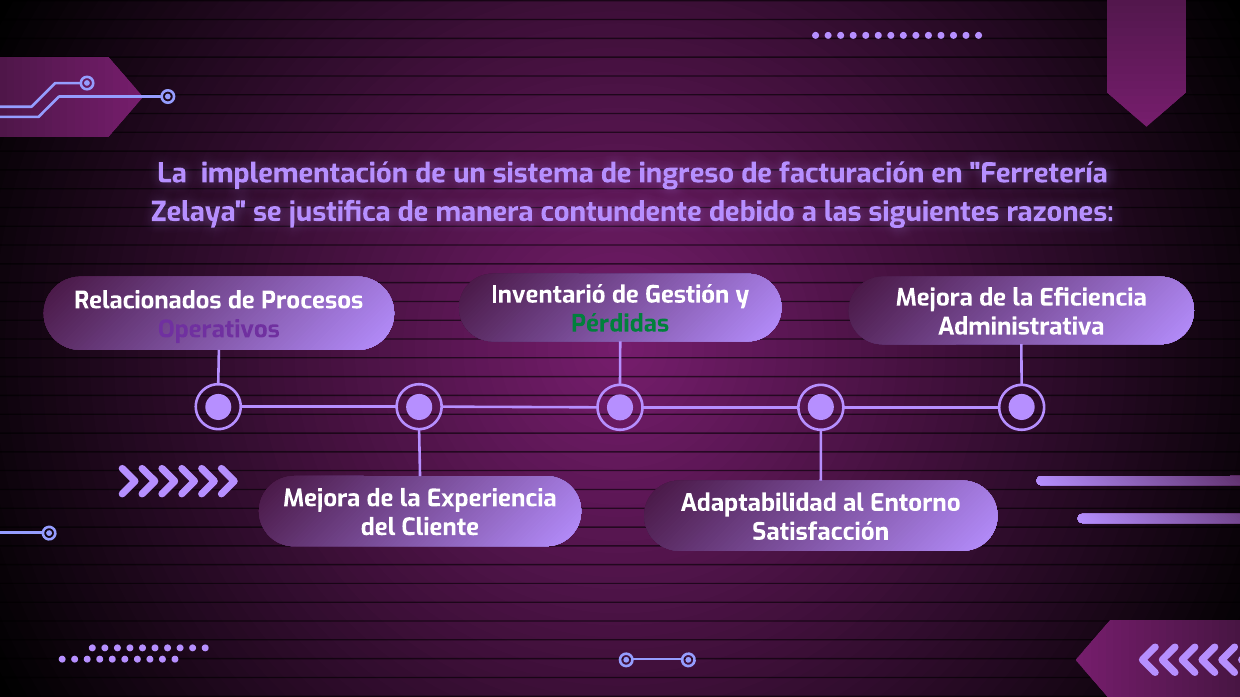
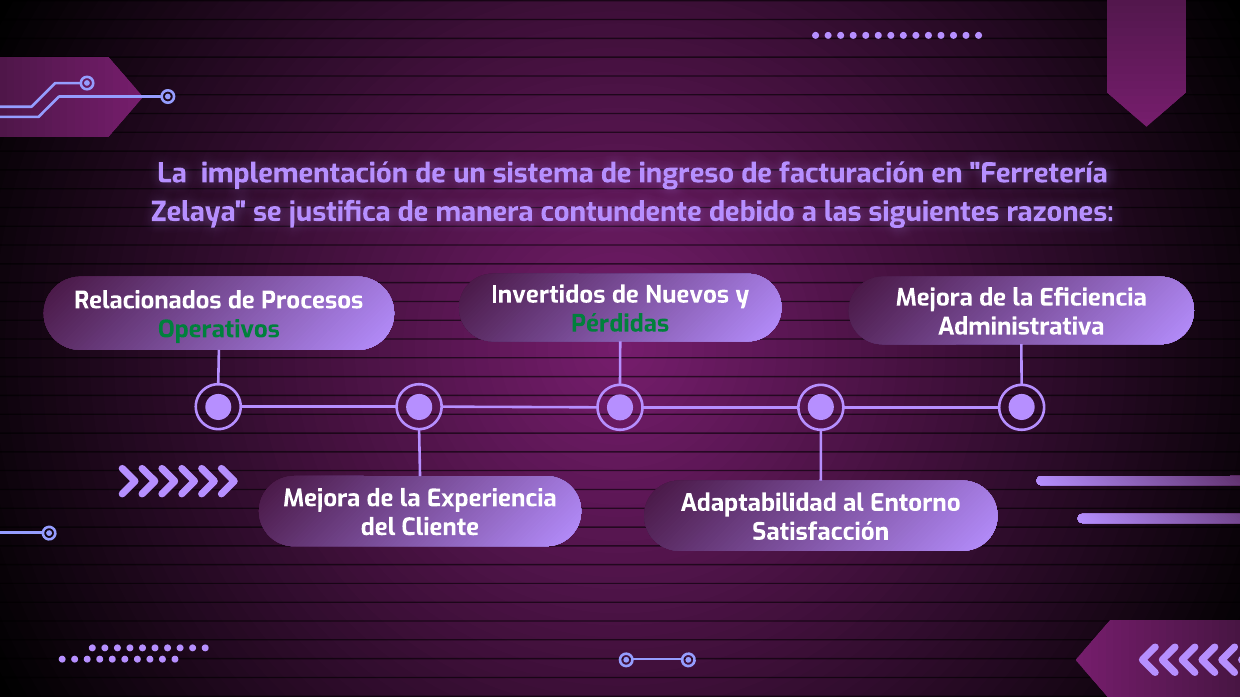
Inventarió: Inventarió -> Invertidos
Gestión: Gestión -> Nuevos
Operativos colour: purple -> green
